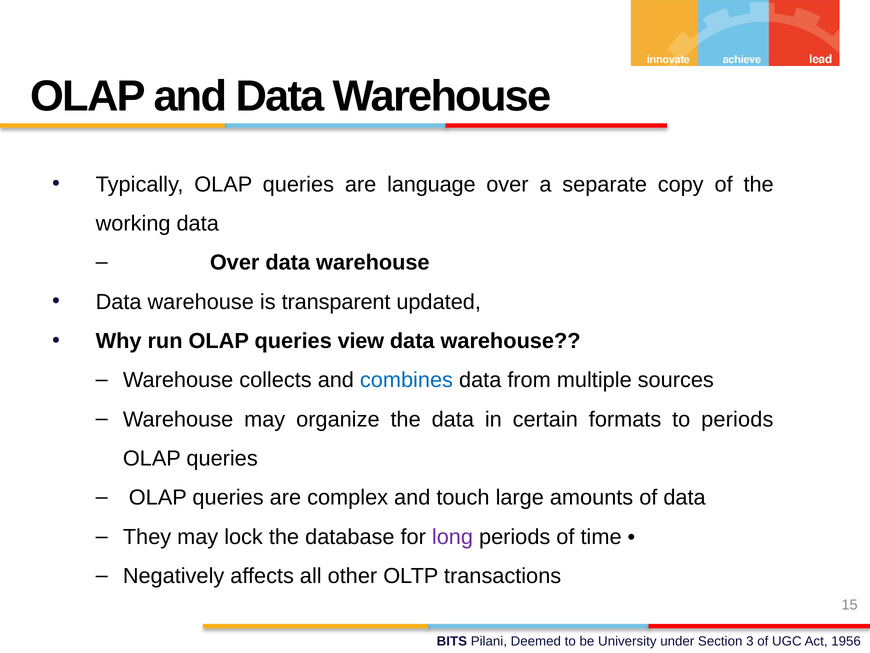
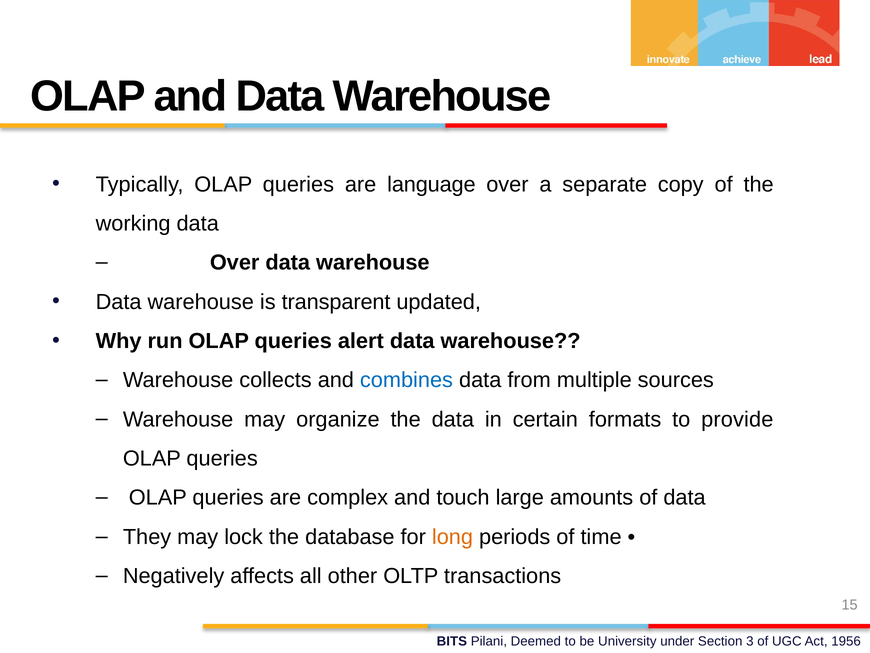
view: view -> alert
to periods: periods -> provide
long colour: purple -> orange
